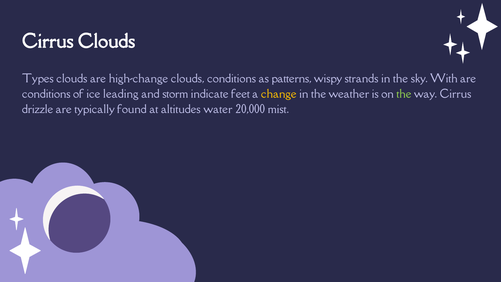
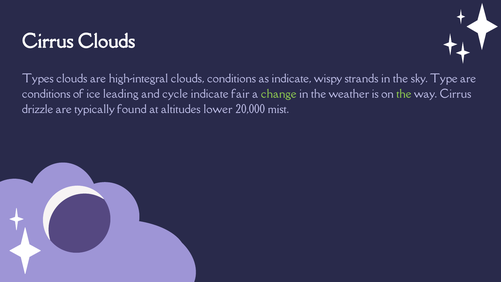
high-change: high-change -> high-integral
as patterns: patterns -> indicate
With: With -> Type
storm: storm -> cycle
feet: feet -> fair
change colour: yellow -> light green
water: water -> lower
